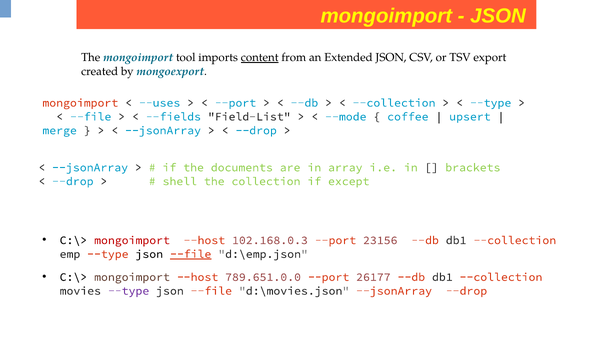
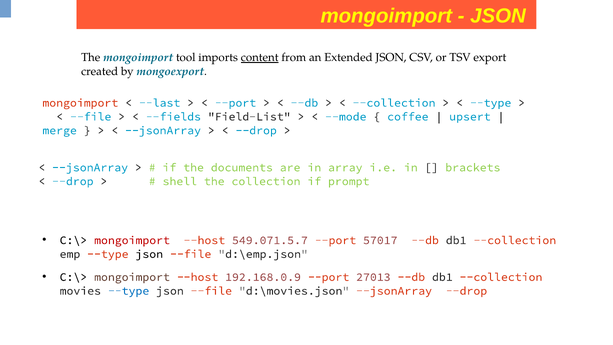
--uses: --uses -> --last
except: except -> prompt
102.168.0.3: 102.168.0.3 -> 549.071.5.7
23156: 23156 -> 57017
--file at (191, 254) underline: present -> none
789.651.0.0: 789.651.0.0 -> 192.168.0.9
26177: 26177 -> 27013
--type at (129, 291) colour: purple -> blue
